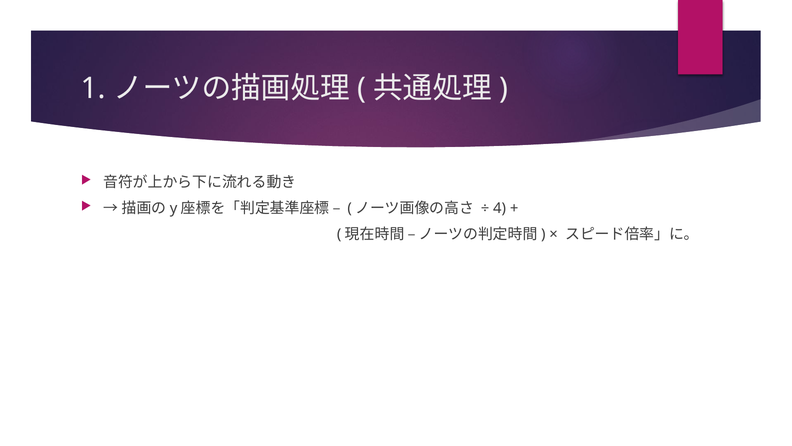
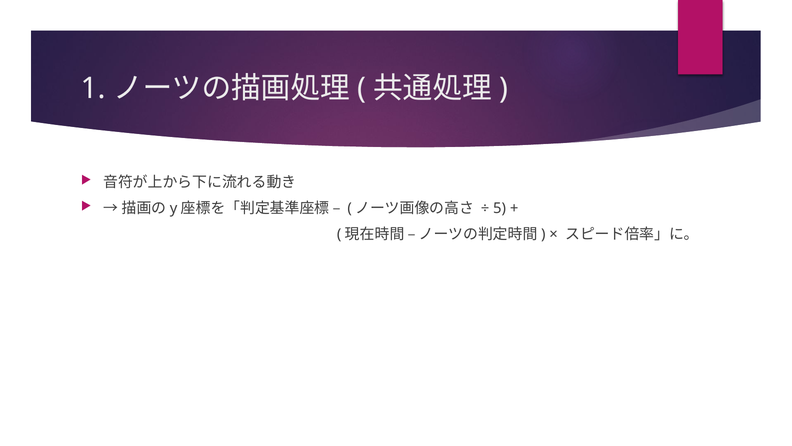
4: 4 -> 5
